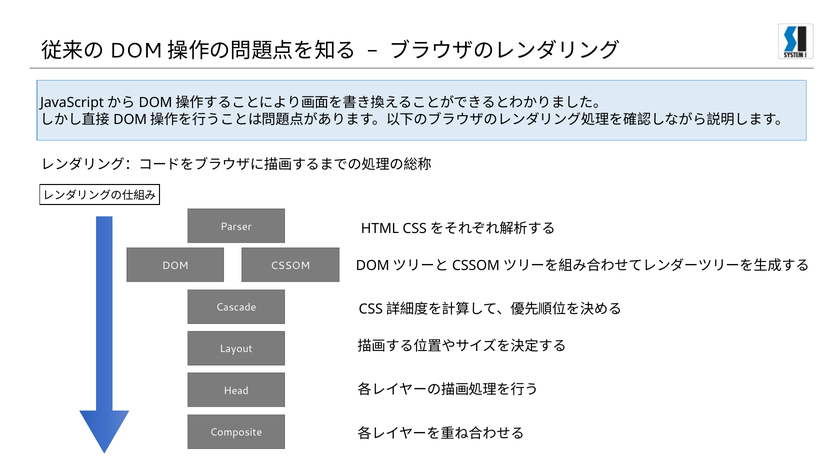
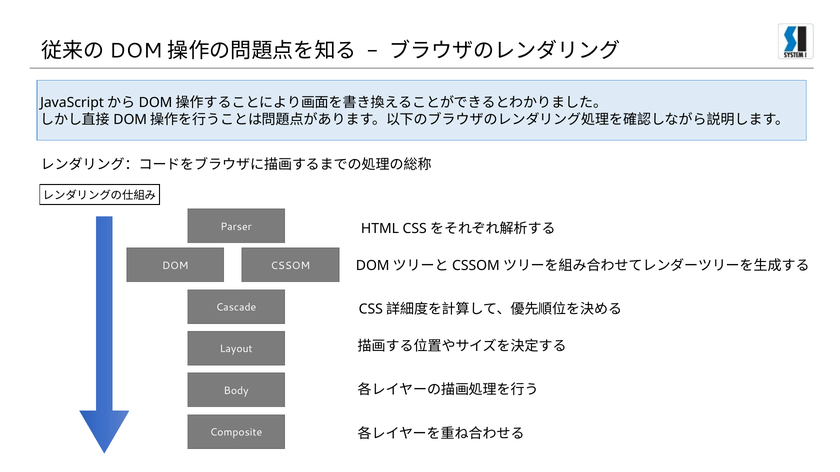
Head: Head -> Body
